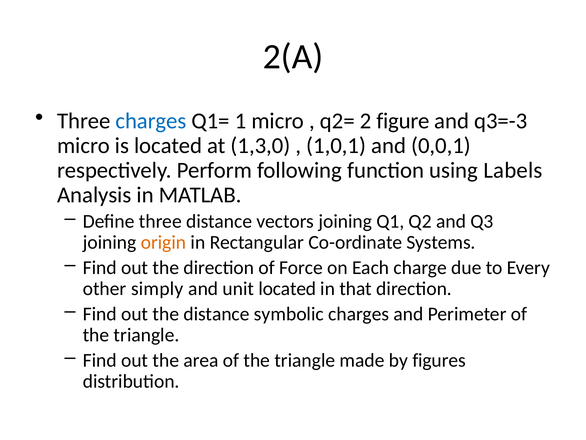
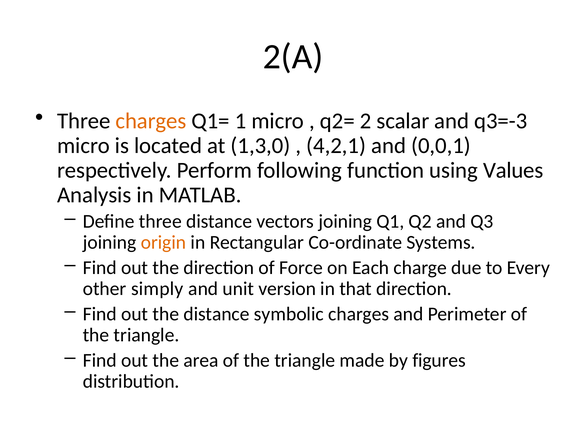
charges at (151, 121) colour: blue -> orange
figure: figure -> scalar
1,0,1: 1,0,1 -> 4,2,1
Labels: Labels -> Values
unit located: located -> version
